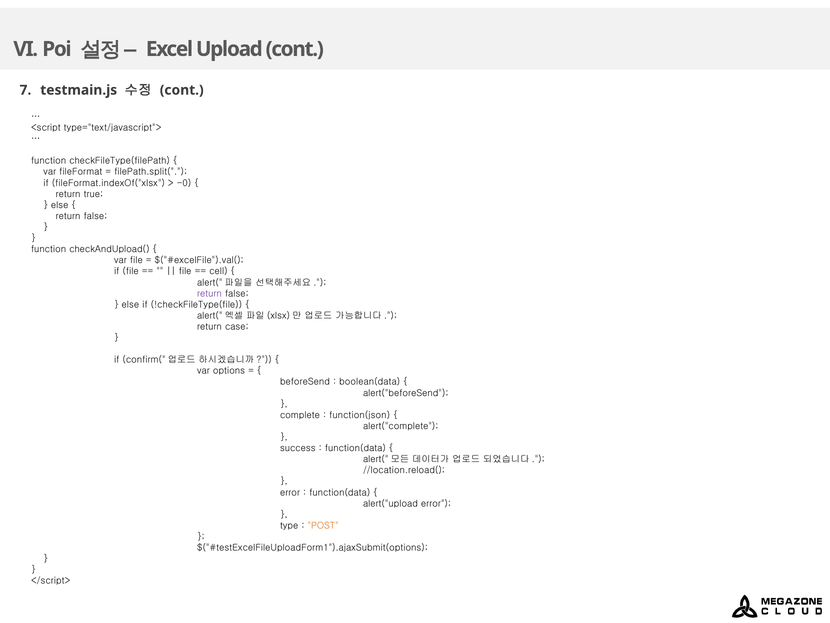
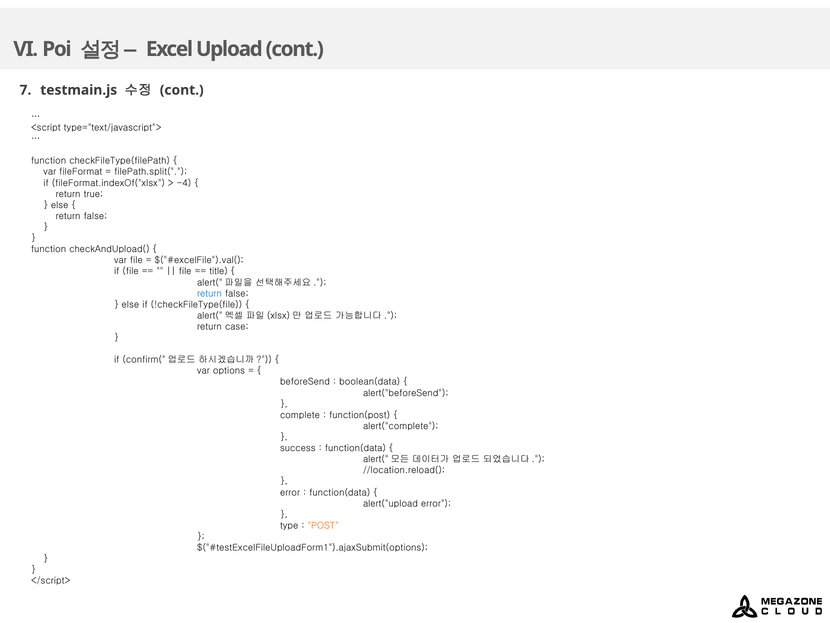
-0: -0 -> -4
cell: cell -> title
return at (209, 293) colour: purple -> blue
function(json: function(json -> function(post
